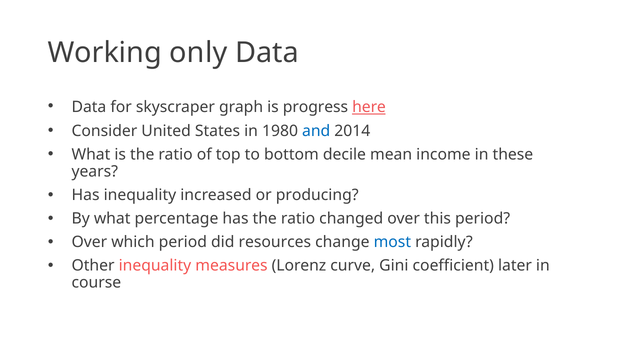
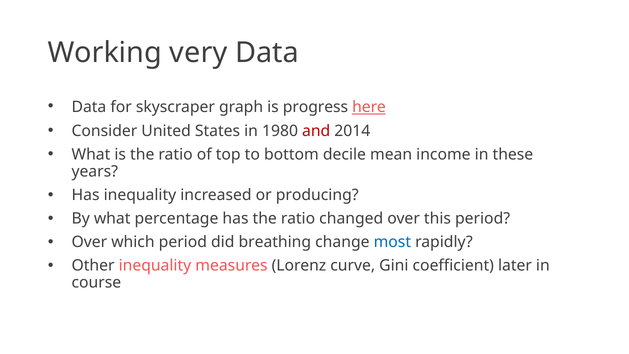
only: only -> very
and colour: blue -> red
resources: resources -> breathing
